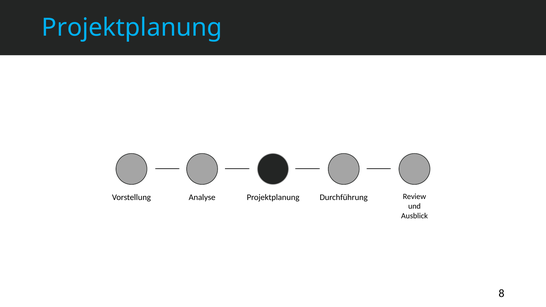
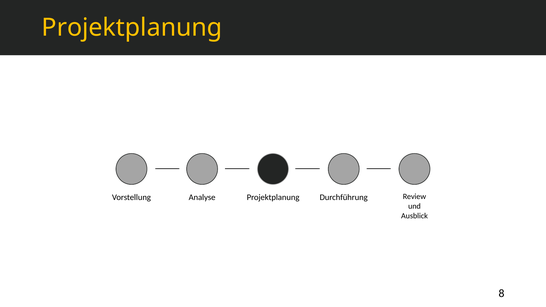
Projektplanung at (132, 27) colour: light blue -> yellow
